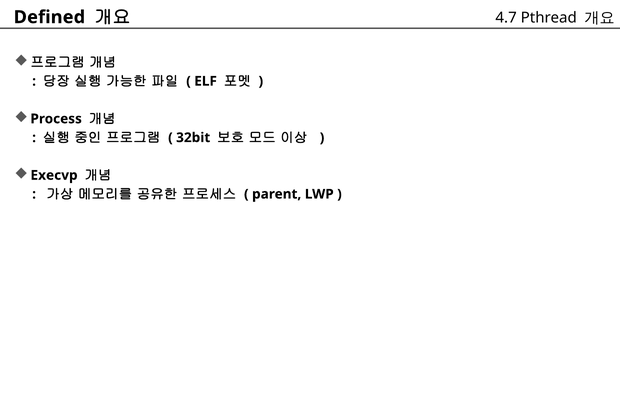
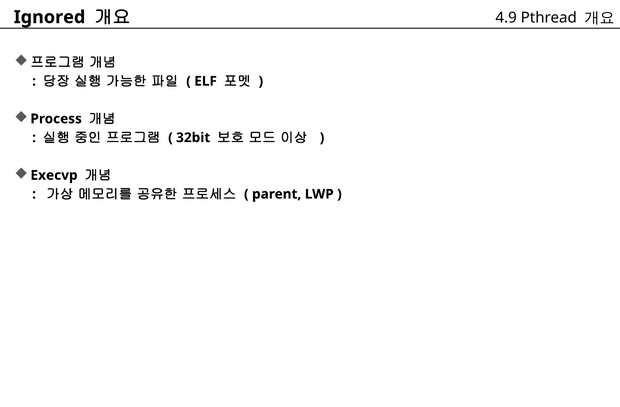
4.7: 4.7 -> 4.9
Defined: Defined -> Ignored
